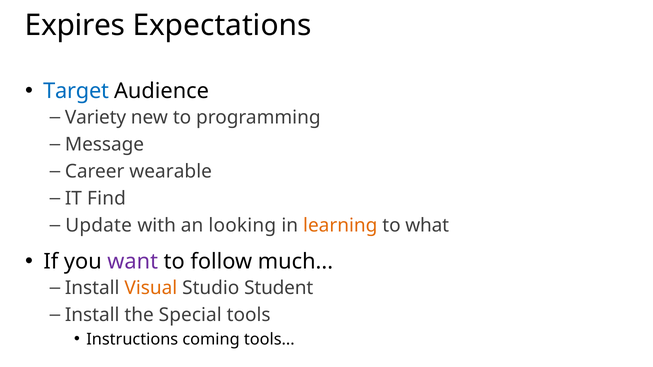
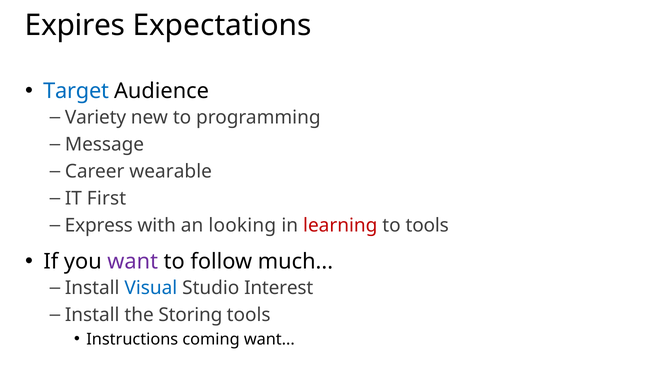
Find: Find -> First
Update: Update -> Express
learning colour: orange -> red
to what: what -> tools
Visual colour: orange -> blue
Student: Student -> Interest
Special: Special -> Storing
coming tools: tools -> want
